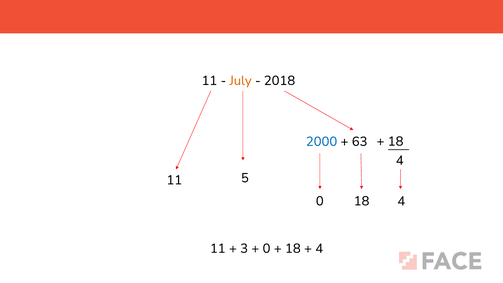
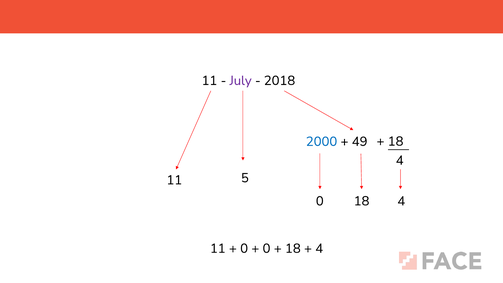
July colour: orange -> purple
63: 63 -> 49
3 at (244, 248): 3 -> 0
